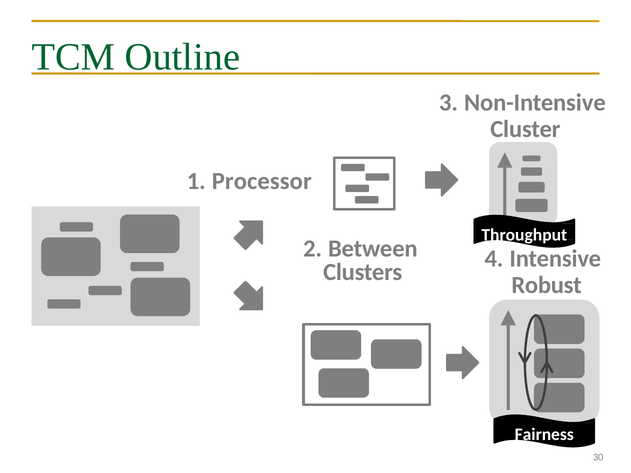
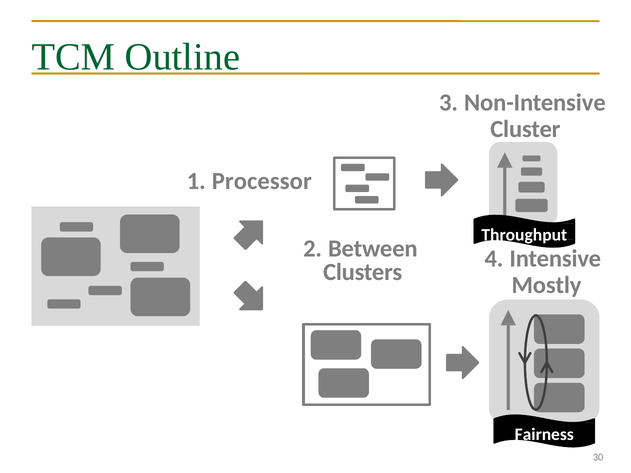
Robust: Robust -> Mostly
